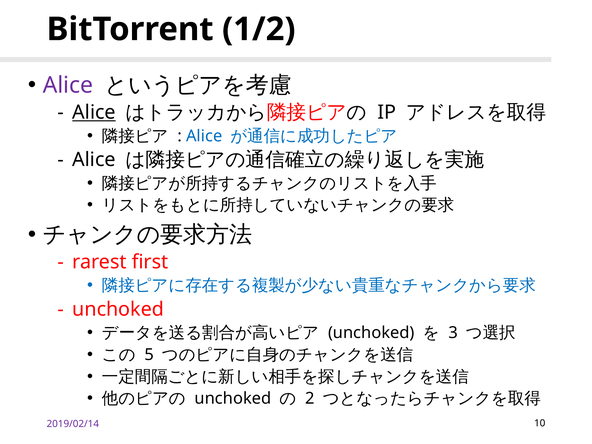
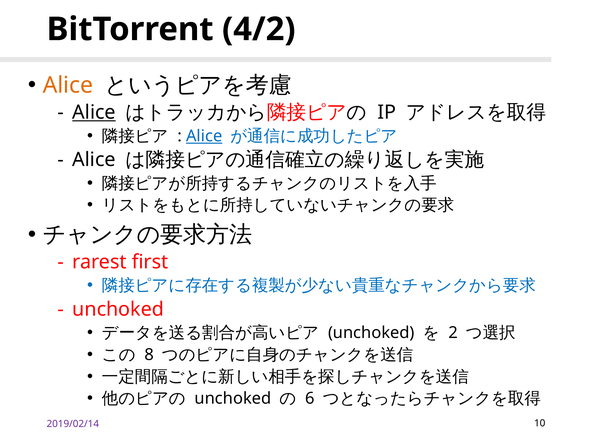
1/2: 1/2 -> 4/2
Alice at (68, 85) colour: purple -> orange
Alice at (204, 136) underline: none -> present
3: 3 -> 2
5: 5 -> 8
2: 2 -> 6
